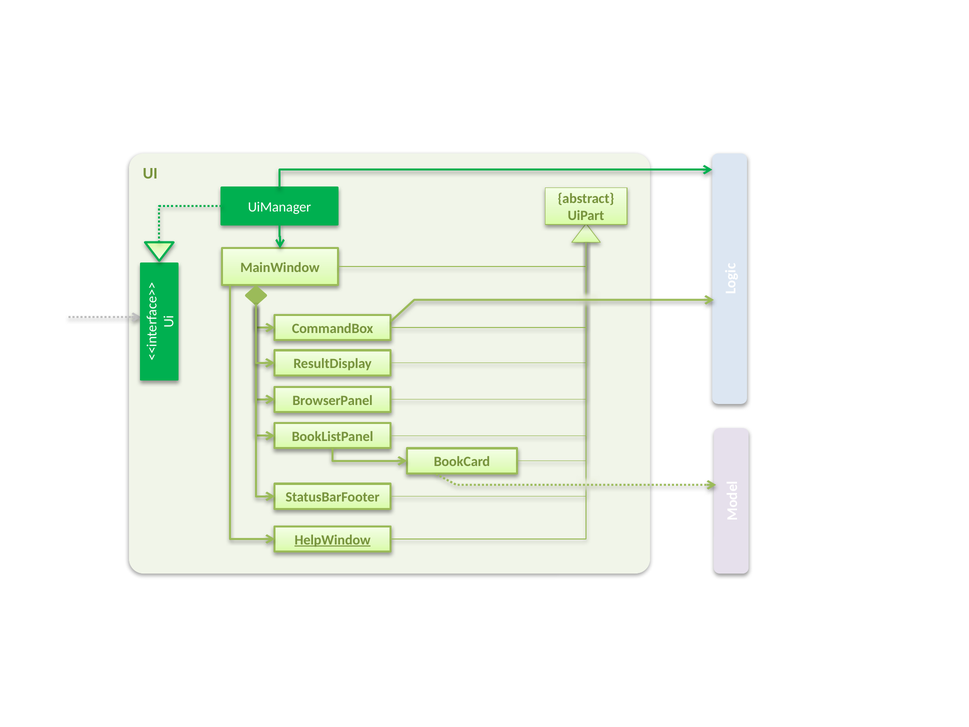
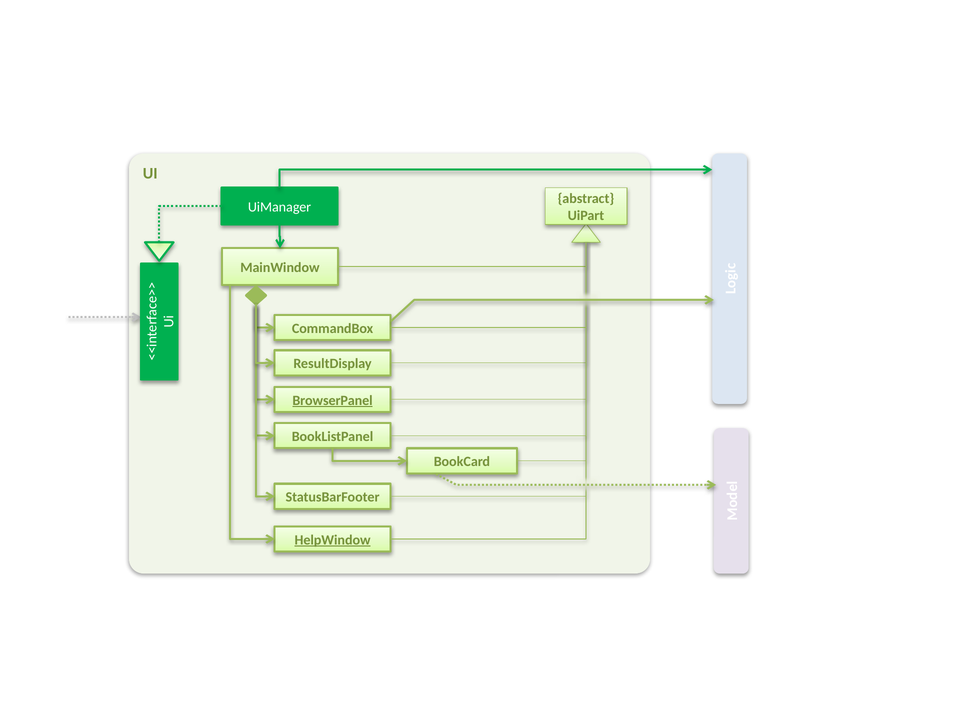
BrowserPanel underline: none -> present
